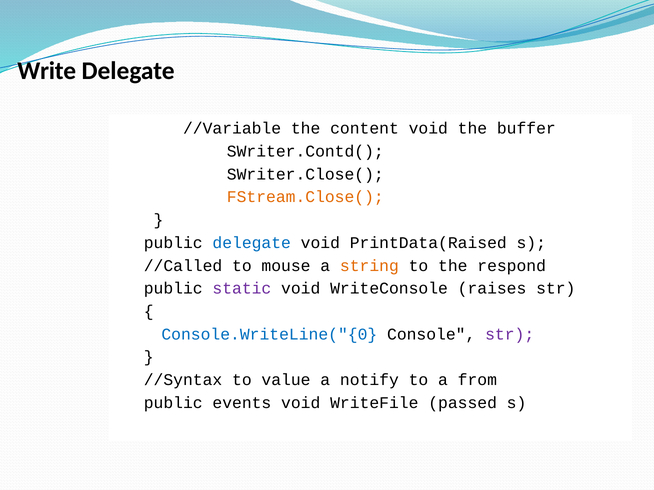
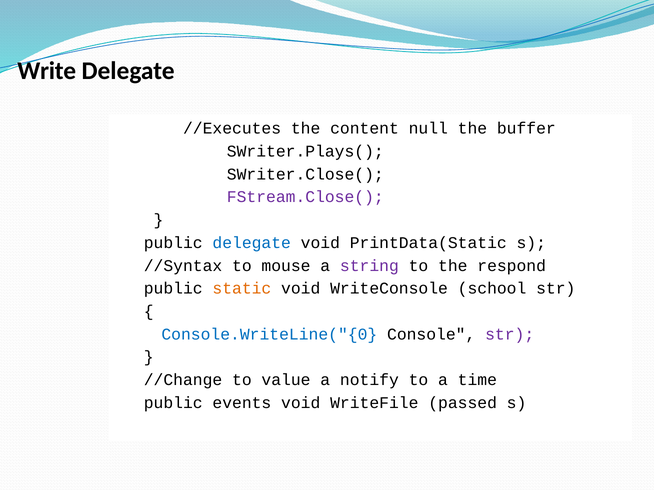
//Variable: //Variable -> //Executes
content void: void -> null
SWriter.Contd(: SWriter.Contd( -> SWriter.Plays(
FStream.Close( colour: orange -> purple
PrintData(Raised: PrintData(Raised -> PrintData(Static
//Called: //Called -> //Syntax
string colour: orange -> purple
static colour: purple -> orange
raises: raises -> school
//Syntax: //Syntax -> //Change
from: from -> time
